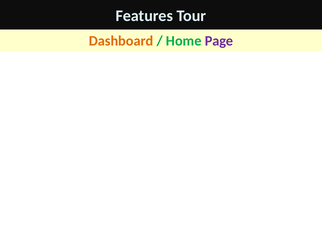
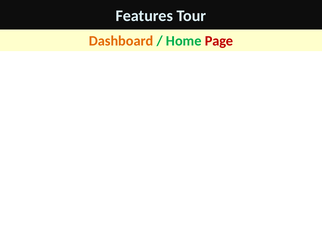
Page colour: purple -> red
